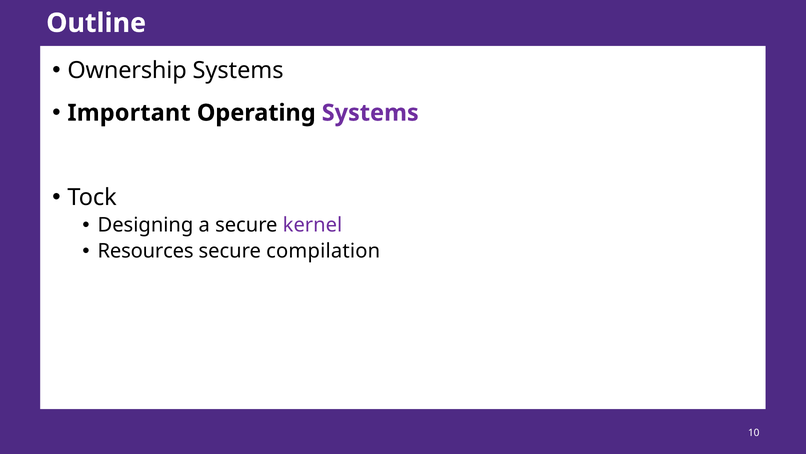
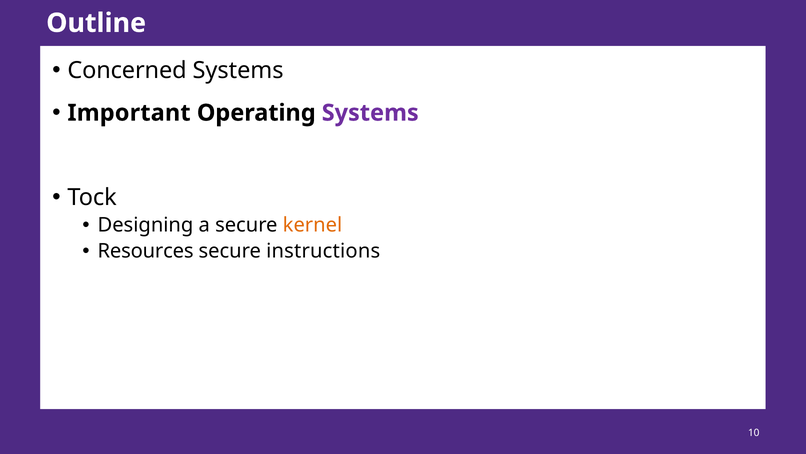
Ownership: Ownership -> Concerned
kernel colour: purple -> orange
compilation: compilation -> instructions
